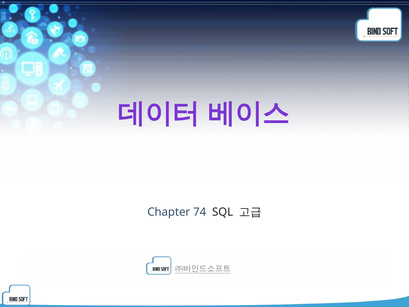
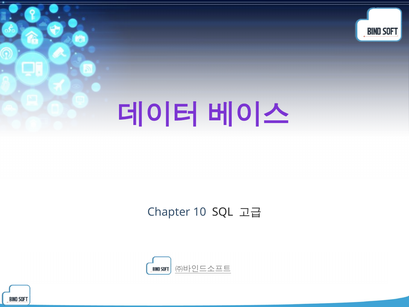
74: 74 -> 10
